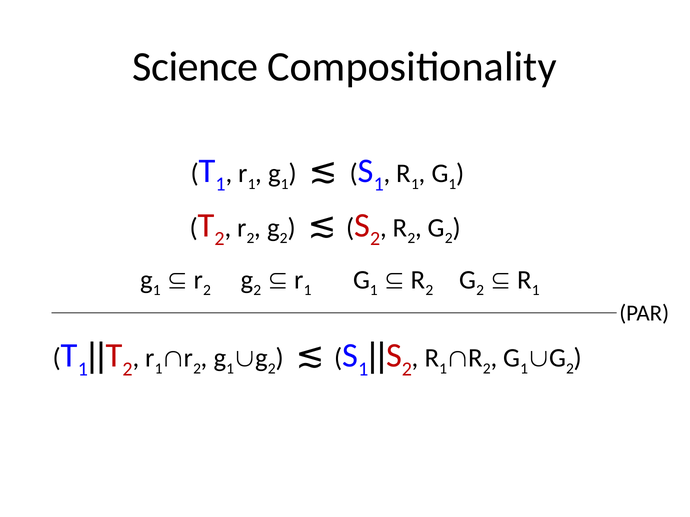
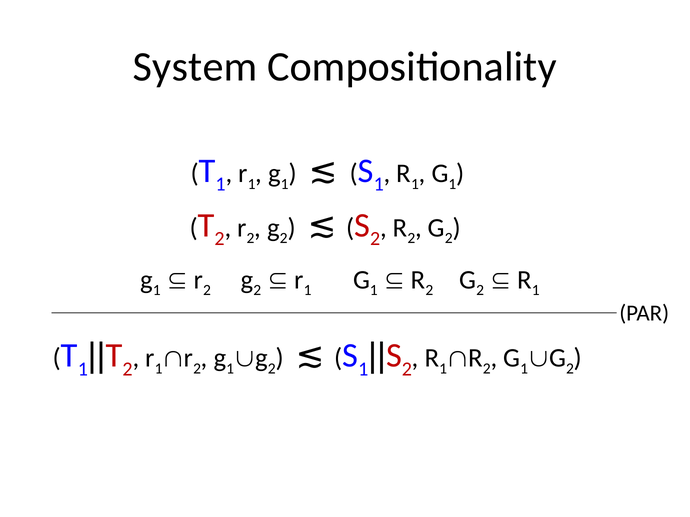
Science: Science -> System
